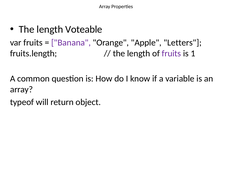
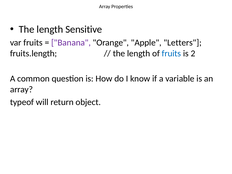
Voteable: Voteable -> Sensitive
fruits at (171, 53) colour: purple -> blue
1: 1 -> 2
